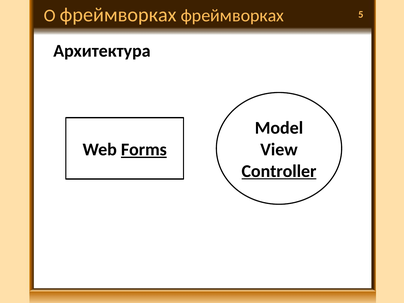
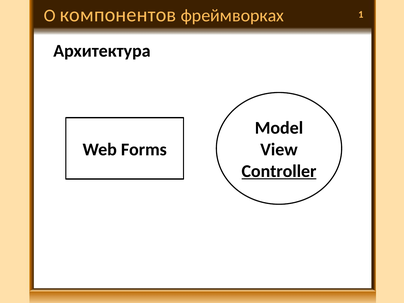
О фреймворках: фреймворках -> компонентов
5: 5 -> 1
Forms underline: present -> none
